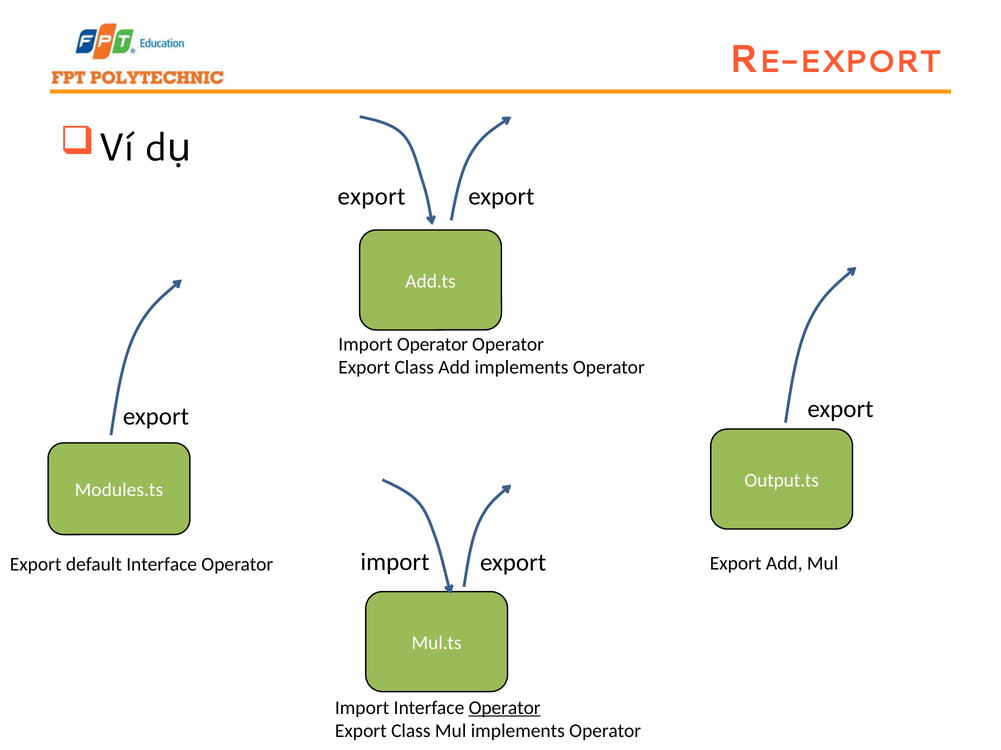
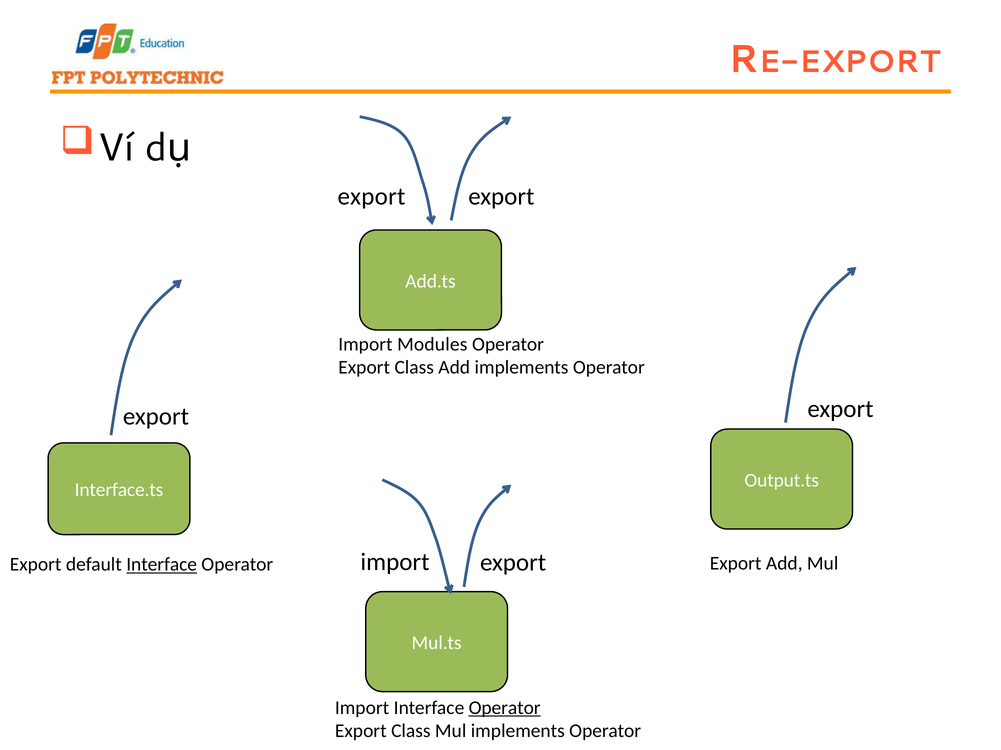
Import Operator: Operator -> Modules
Modules.ts: Modules.ts -> Interface.ts
Interface at (162, 565) underline: none -> present
